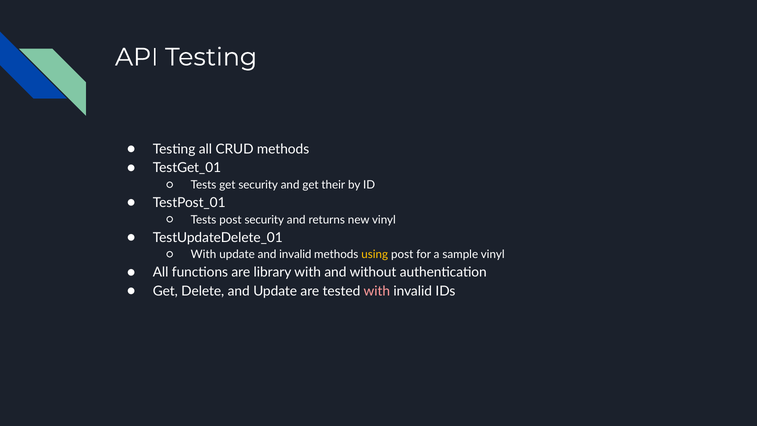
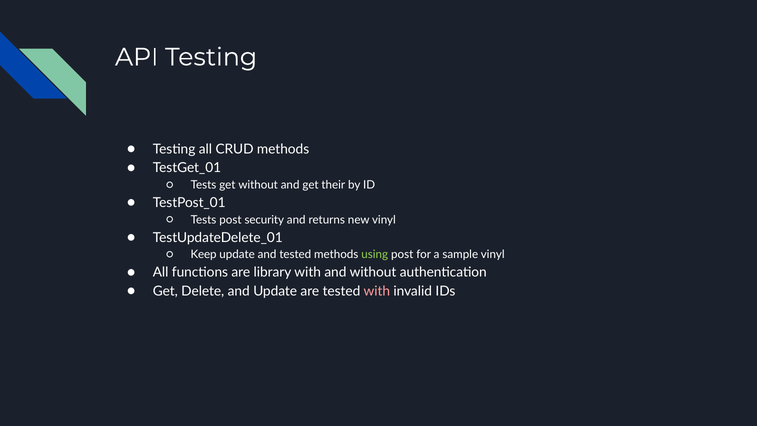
get security: security -> without
With at (203, 254): With -> Keep
and invalid: invalid -> tested
using colour: yellow -> light green
